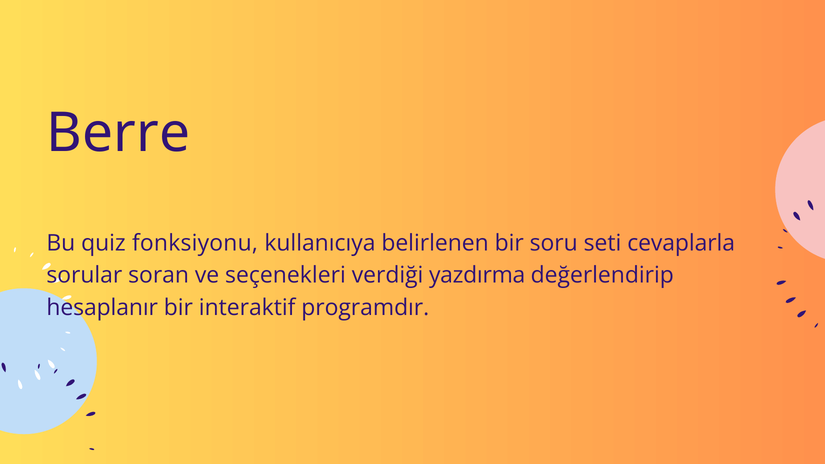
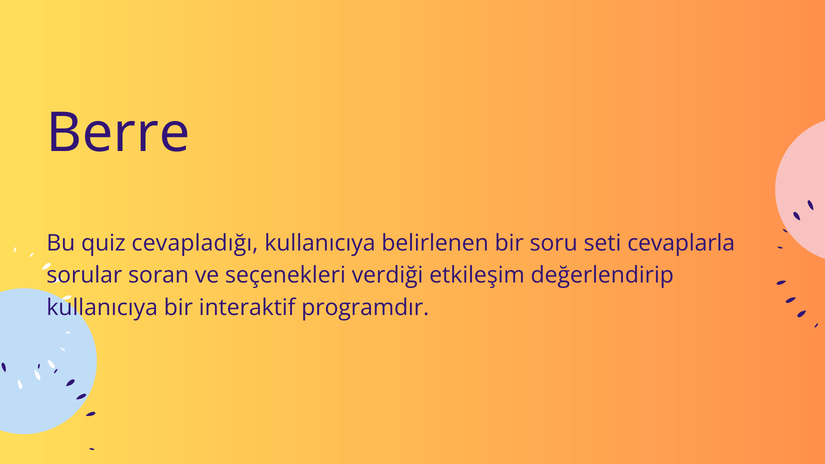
fonksiyonu: fonksiyonu -> cevapladığı
yazdırma: yazdırma -> etkileşim
hesaplanır at (102, 308): hesaplanır -> kullanıcıya
